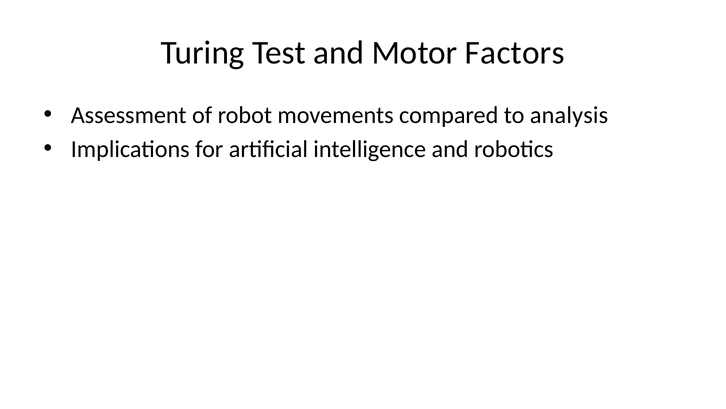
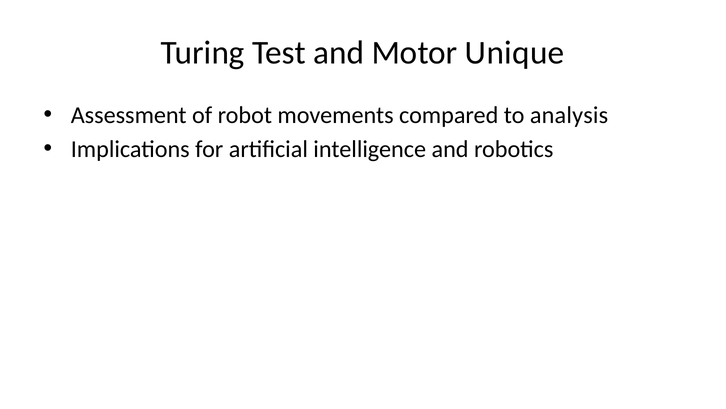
Factors: Factors -> Unique
